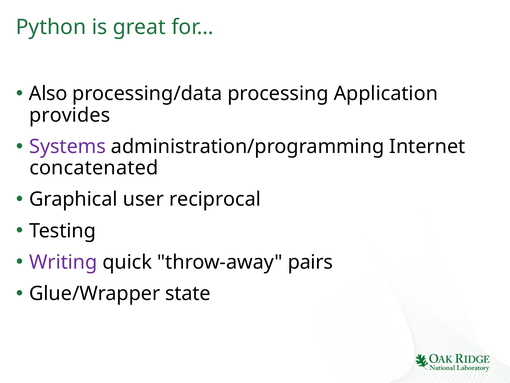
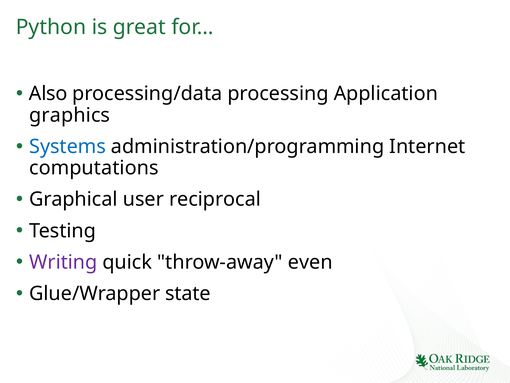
provides: provides -> graphics
Systems colour: purple -> blue
concatenated: concatenated -> computations
pairs: pairs -> even
